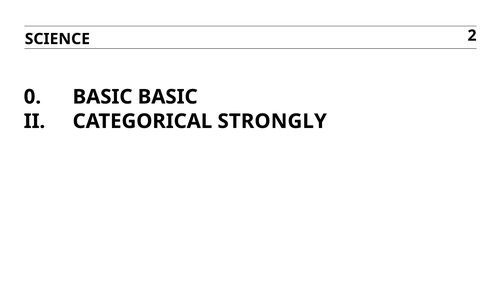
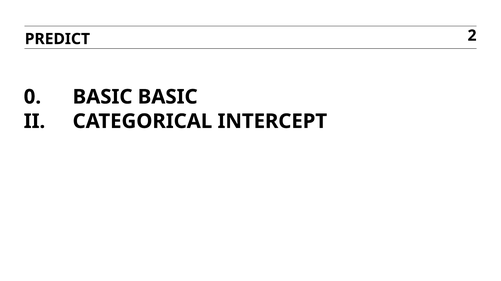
SCIENCE: SCIENCE -> PREDICT
STRONGLY: STRONGLY -> INTERCEPT
